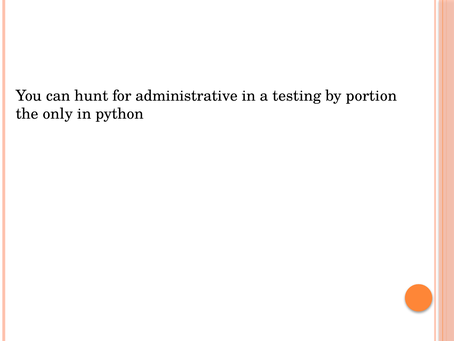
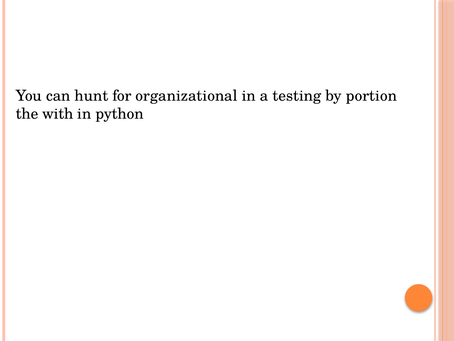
administrative: administrative -> organizational
only: only -> with
